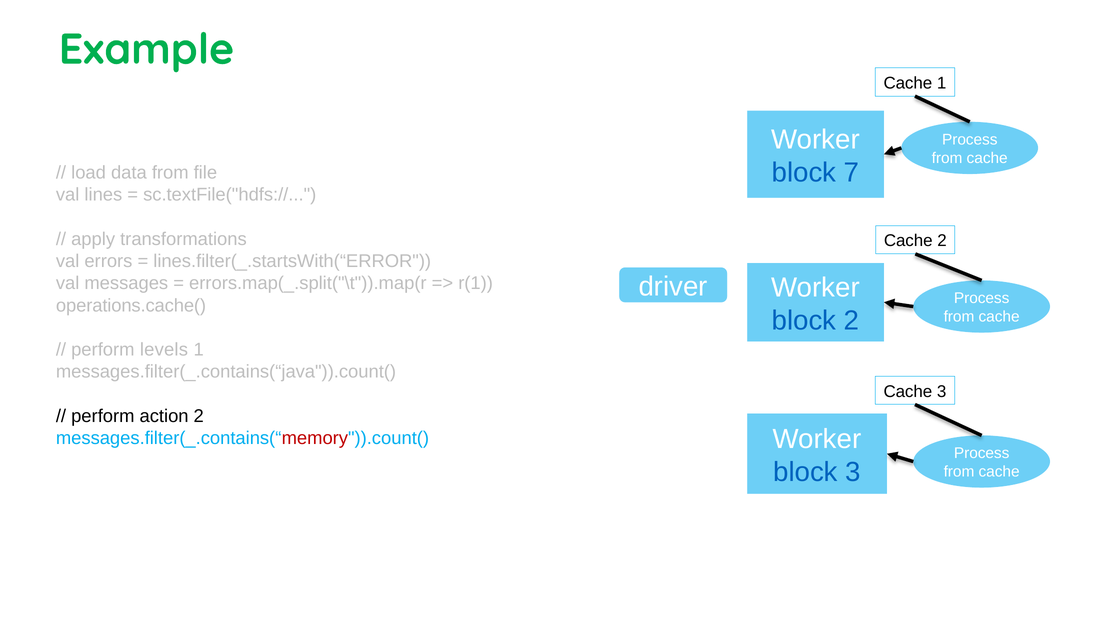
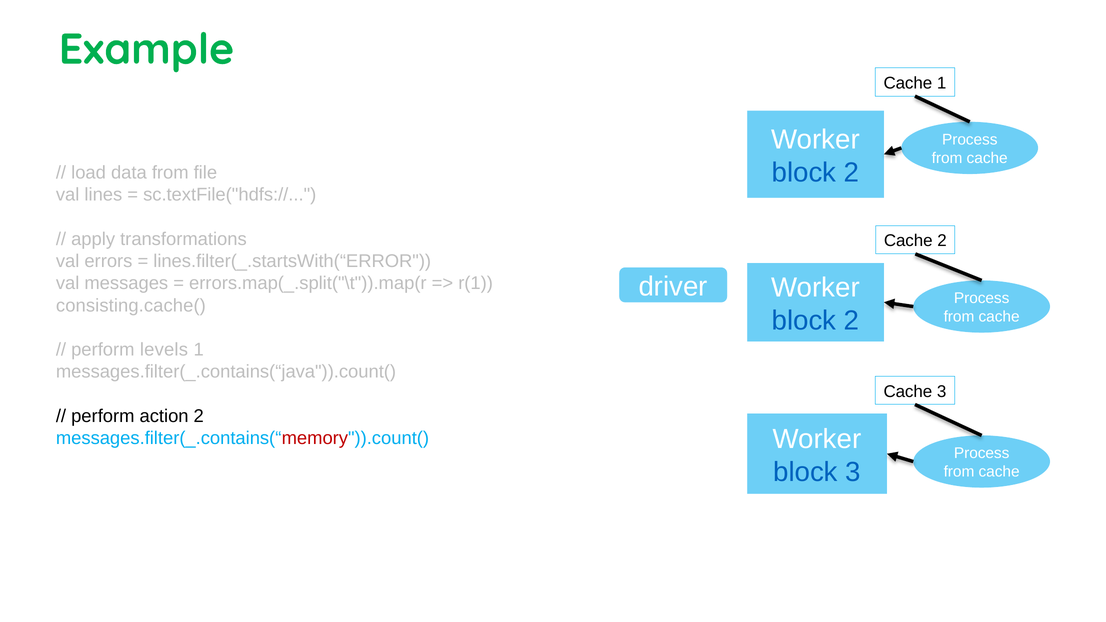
7 at (852, 173): 7 -> 2
operations.cache(: operations.cache( -> consisting.cache(
